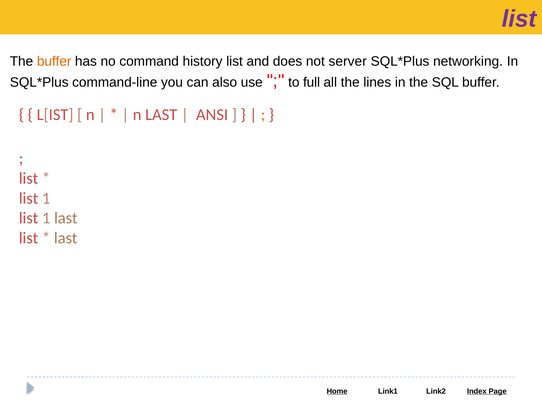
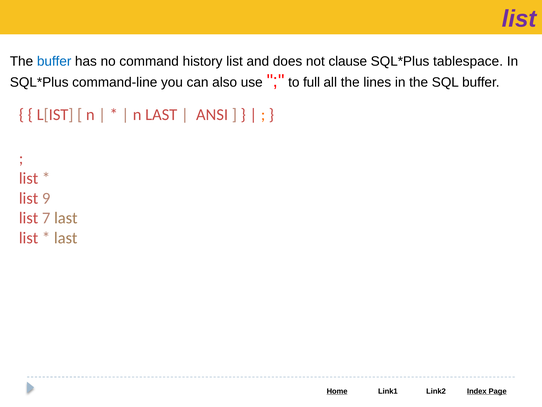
buffer at (54, 61) colour: orange -> blue
server: server -> clause
networking: networking -> tablespace
1 at (46, 198): 1 -> 9
1 at (46, 218): 1 -> 7
